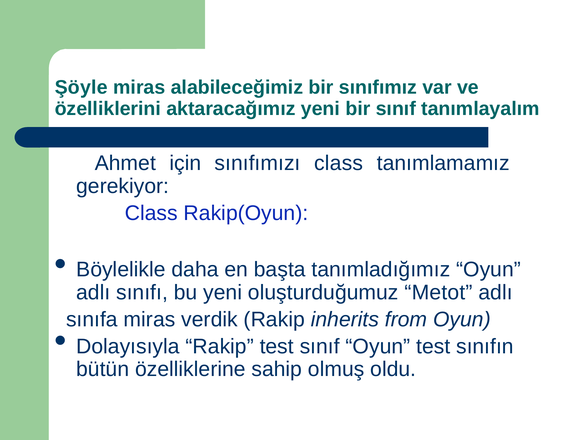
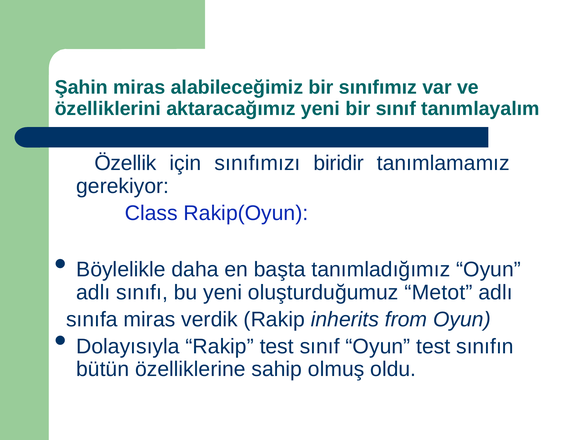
Şöyle: Şöyle -> Şahin
Ahmet: Ahmet -> Özellik
sınıfımızı class: class -> biridir
